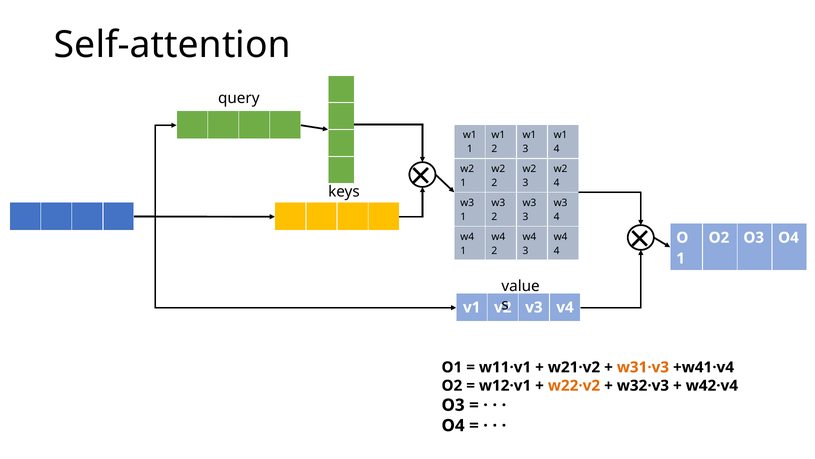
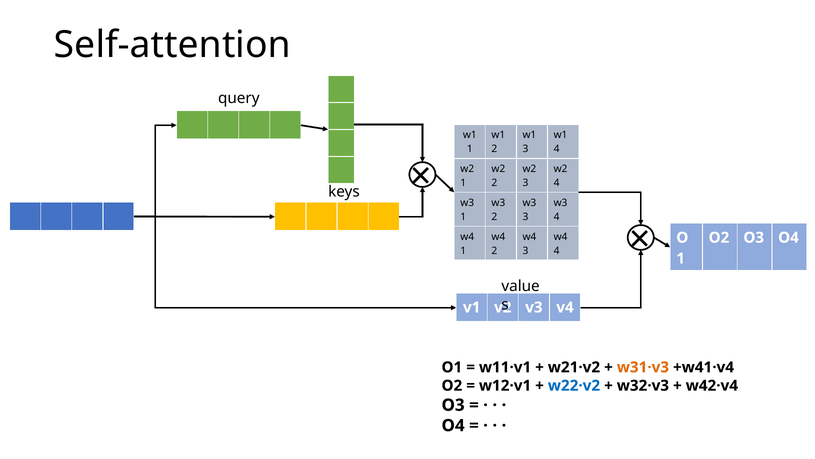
w22·v2 colour: orange -> blue
